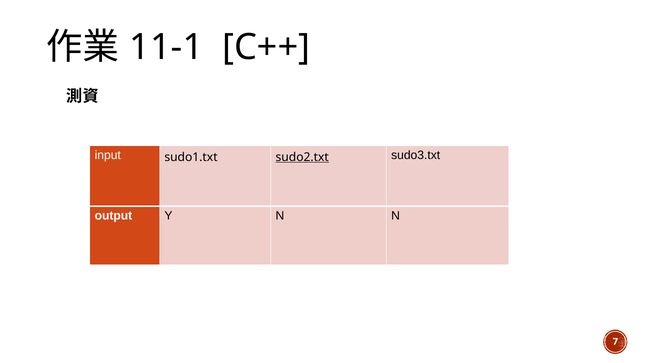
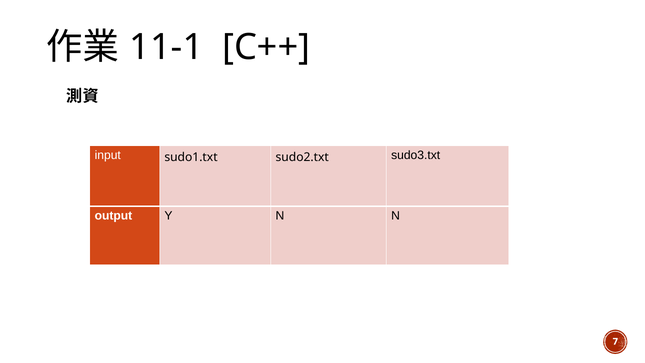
sudo2.txt underline: present -> none
